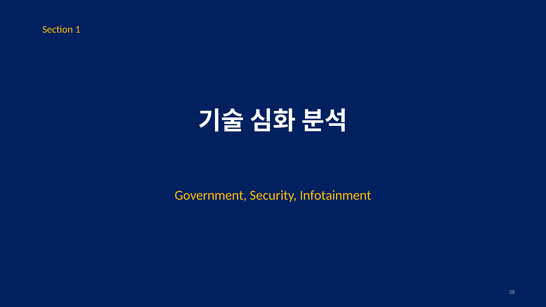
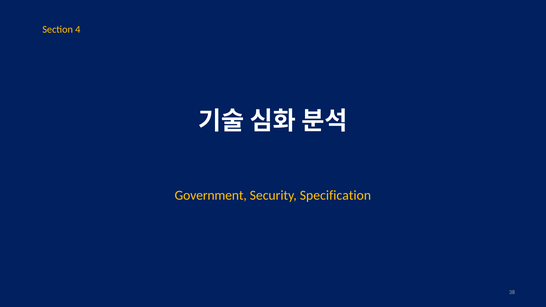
1: 1 -> 4
Infotainment: Infotainment -> Specification
